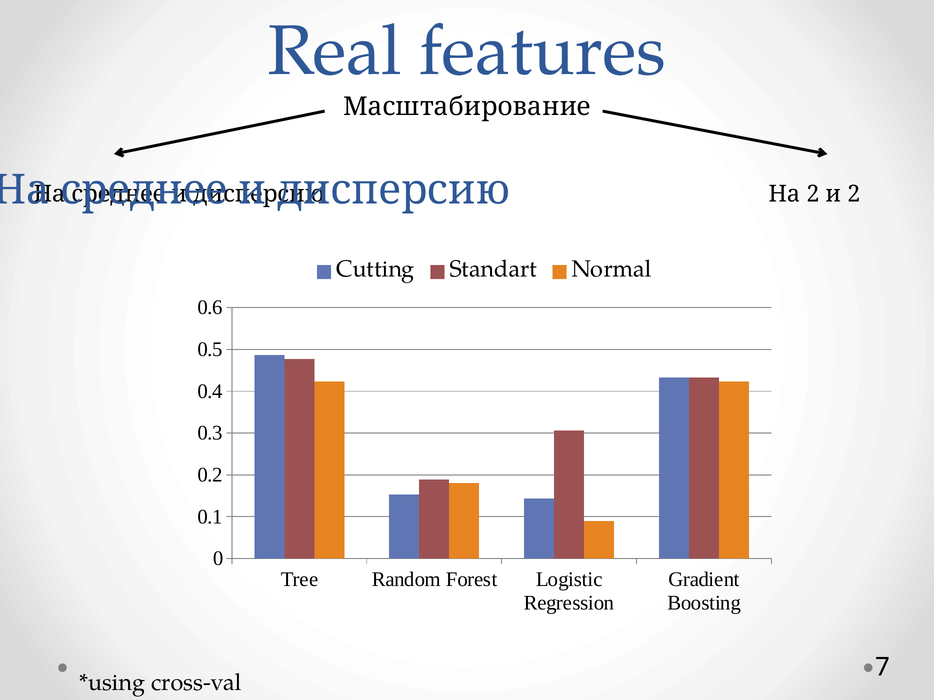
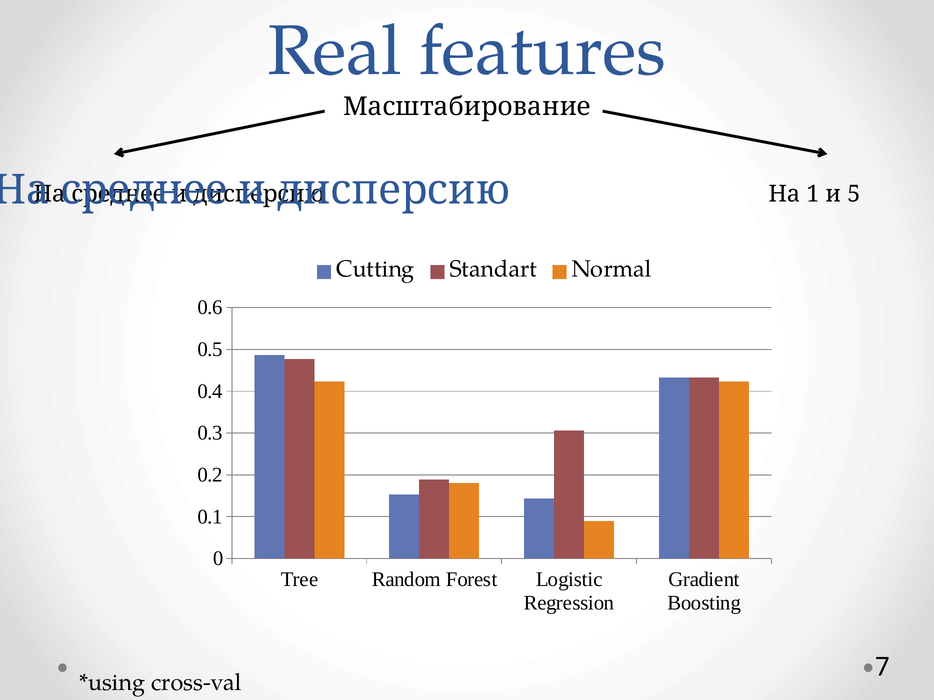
На 2: 2 -> 1
и 2: 2 -> 5
